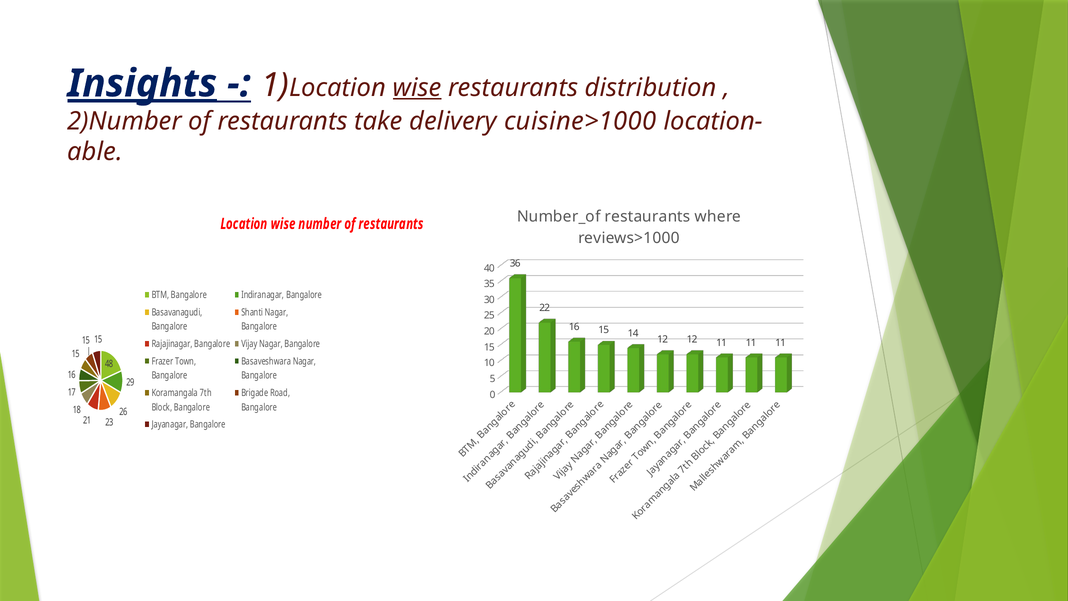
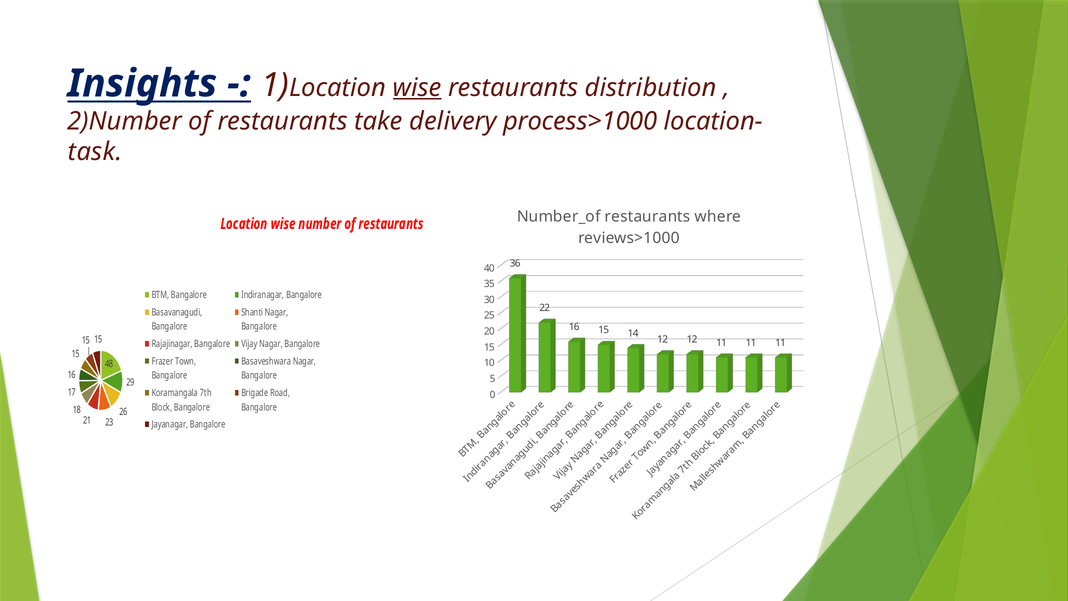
Insights underline: present -> none
cuisine>1000: cuisine>1000 -> process>1000
able: able -> task
